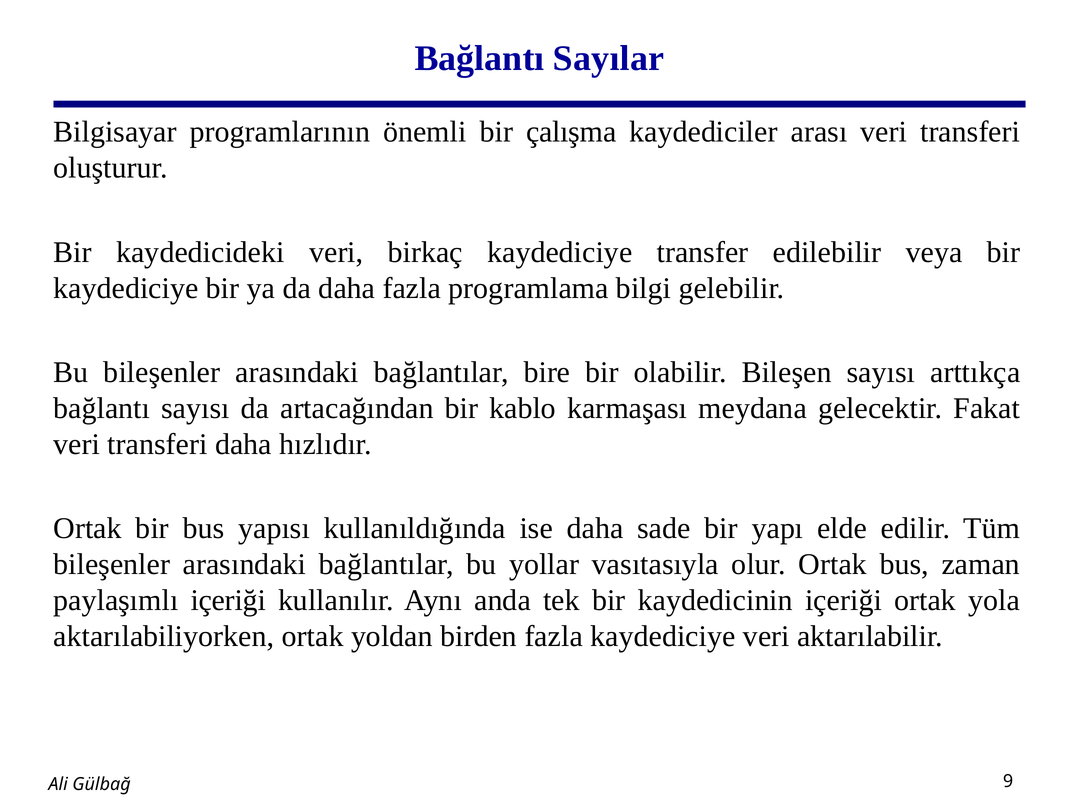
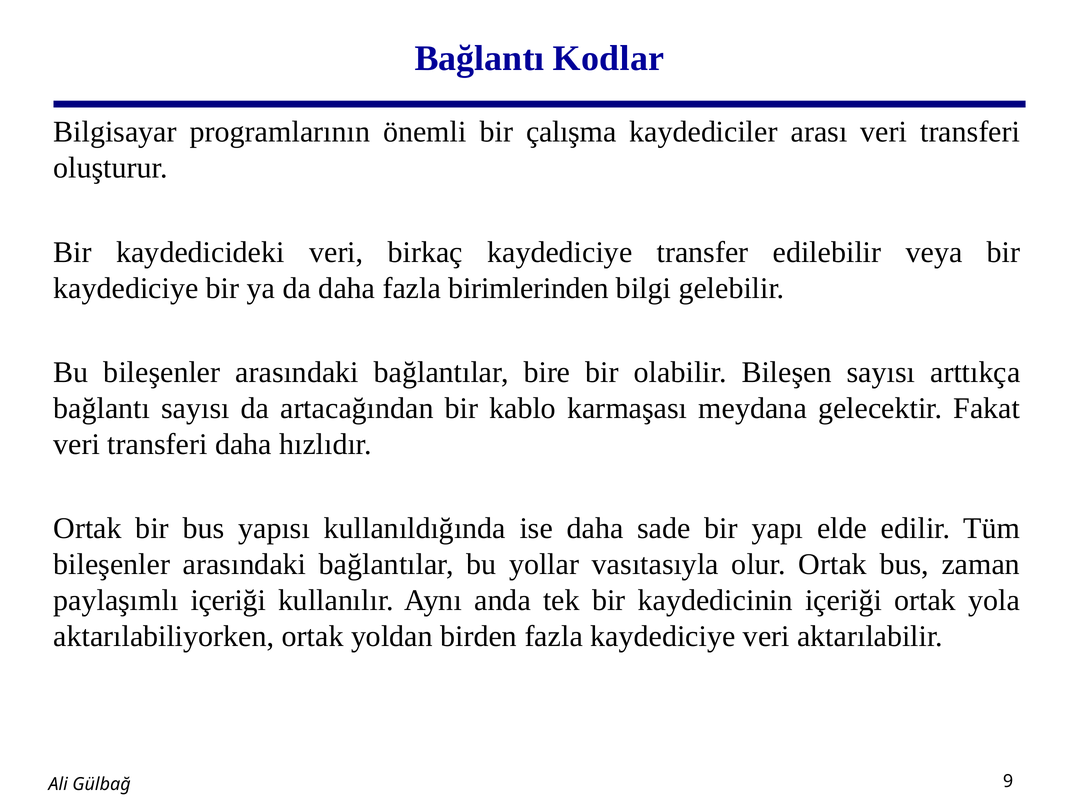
Sayılar: Sayılar -> Kodlar
programlama: programlama -> birimlerinden
